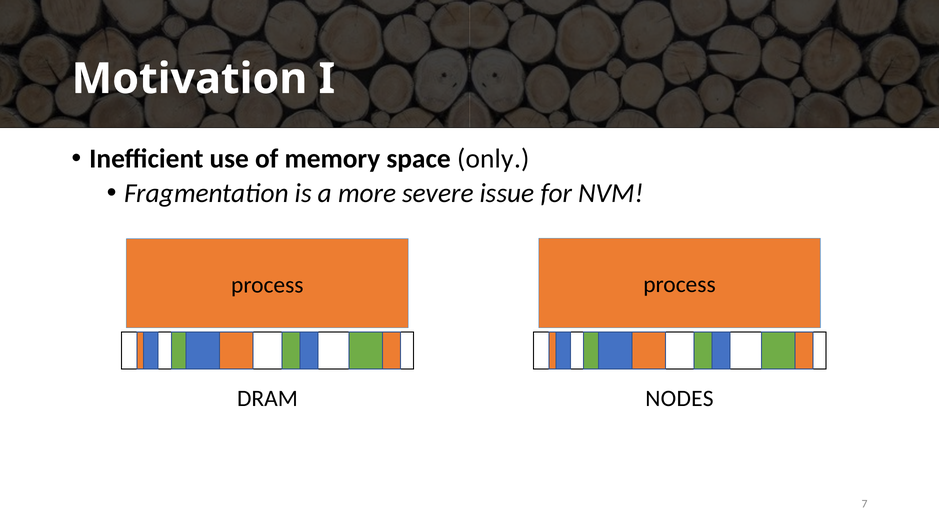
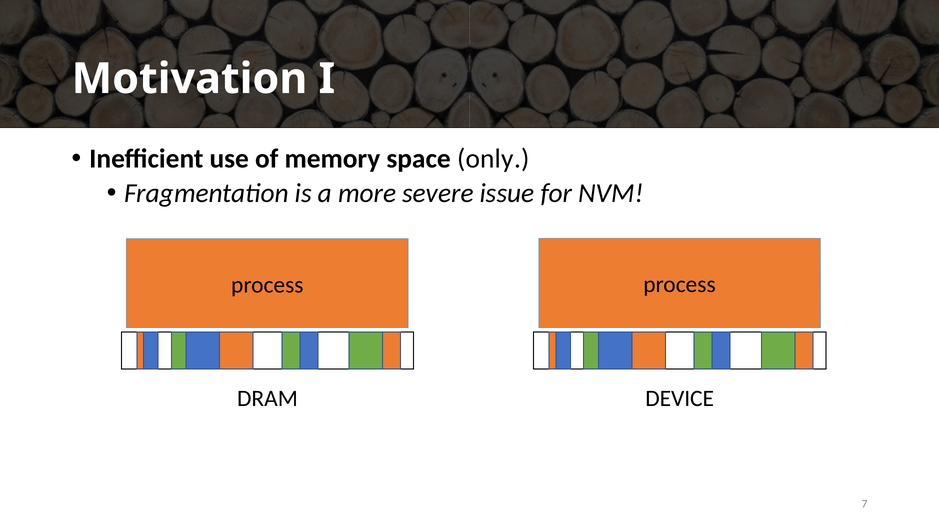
NODES: NODES -> DEVICE
